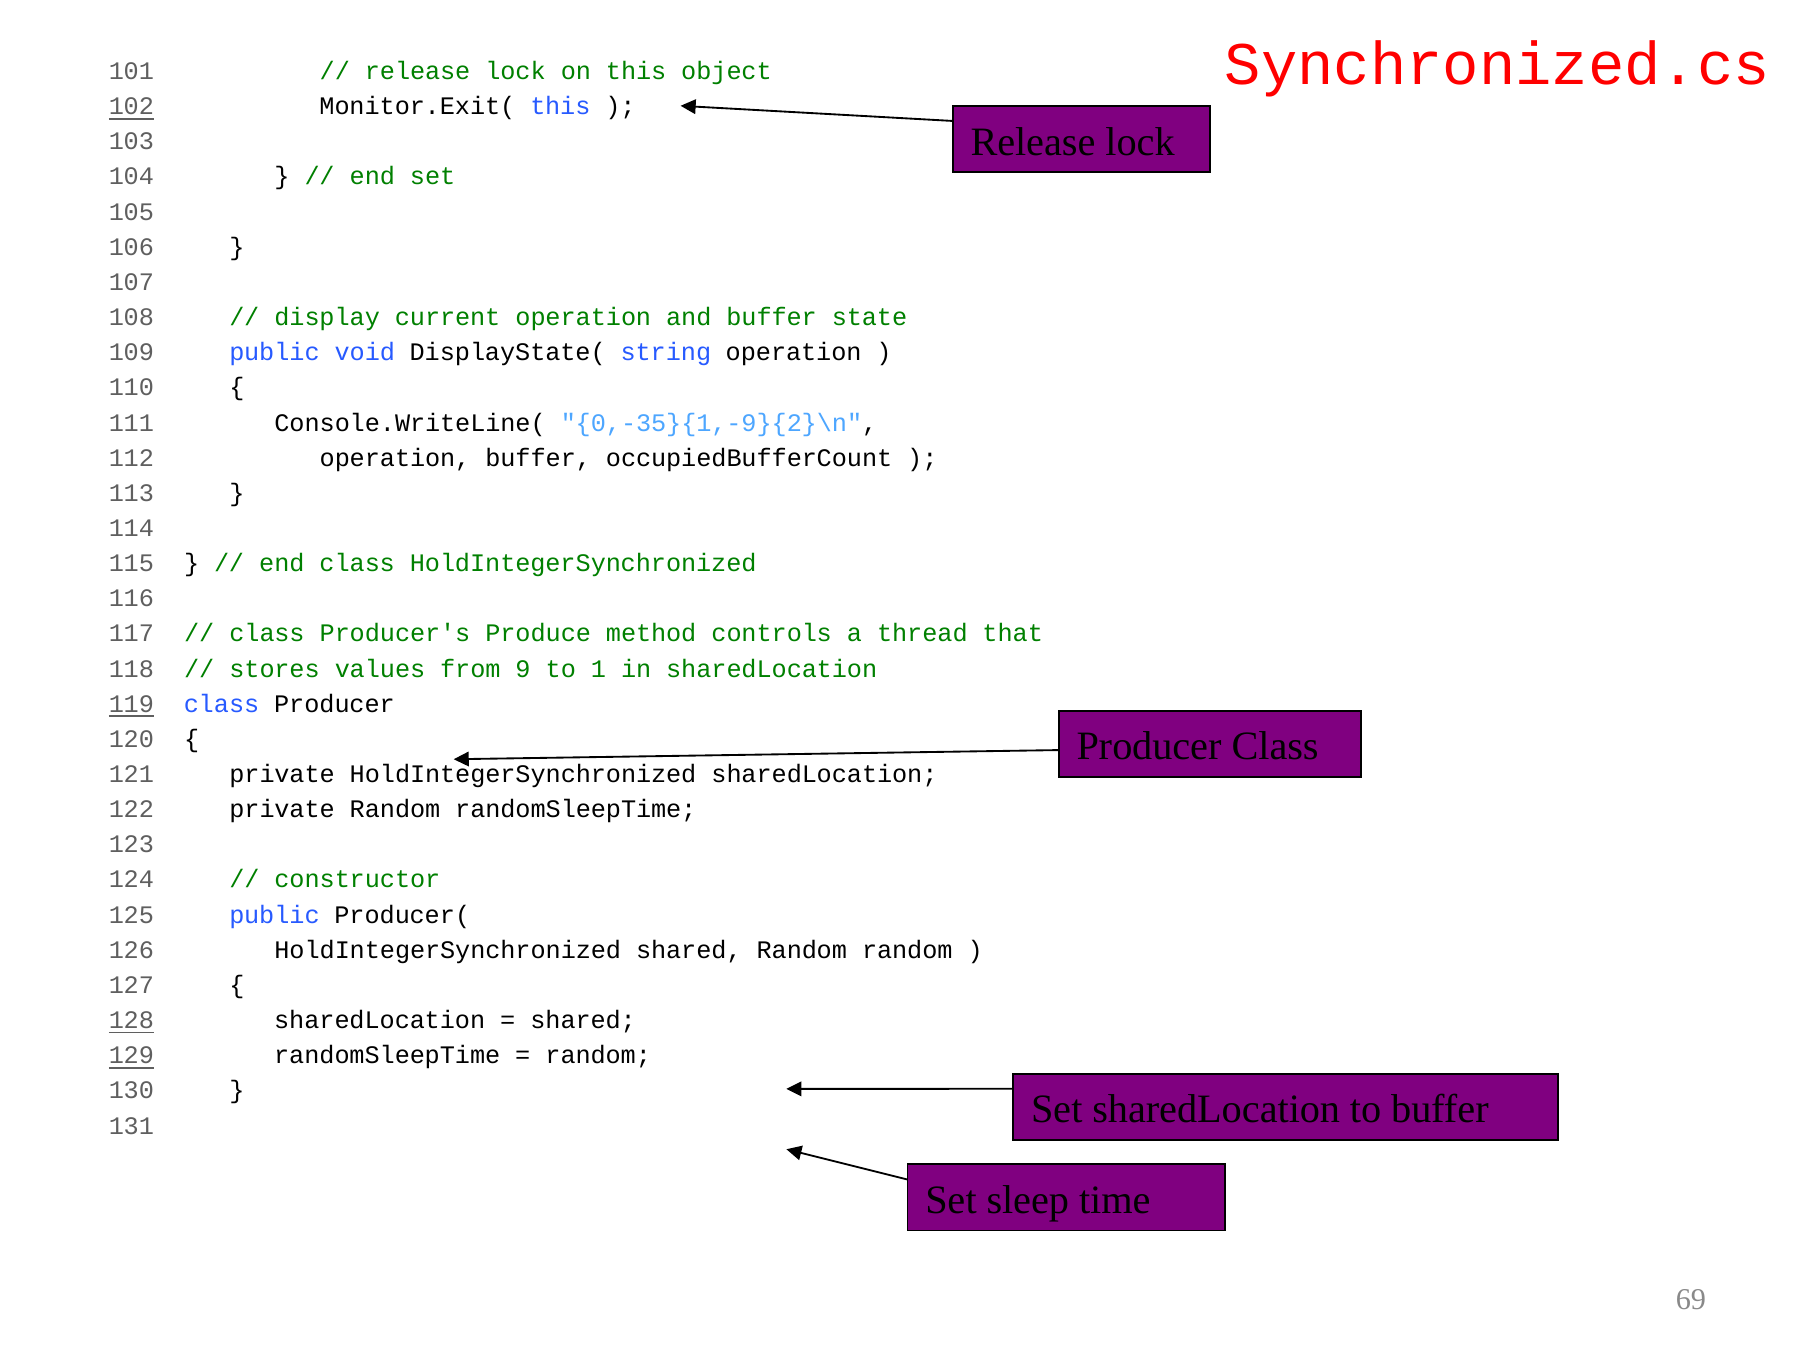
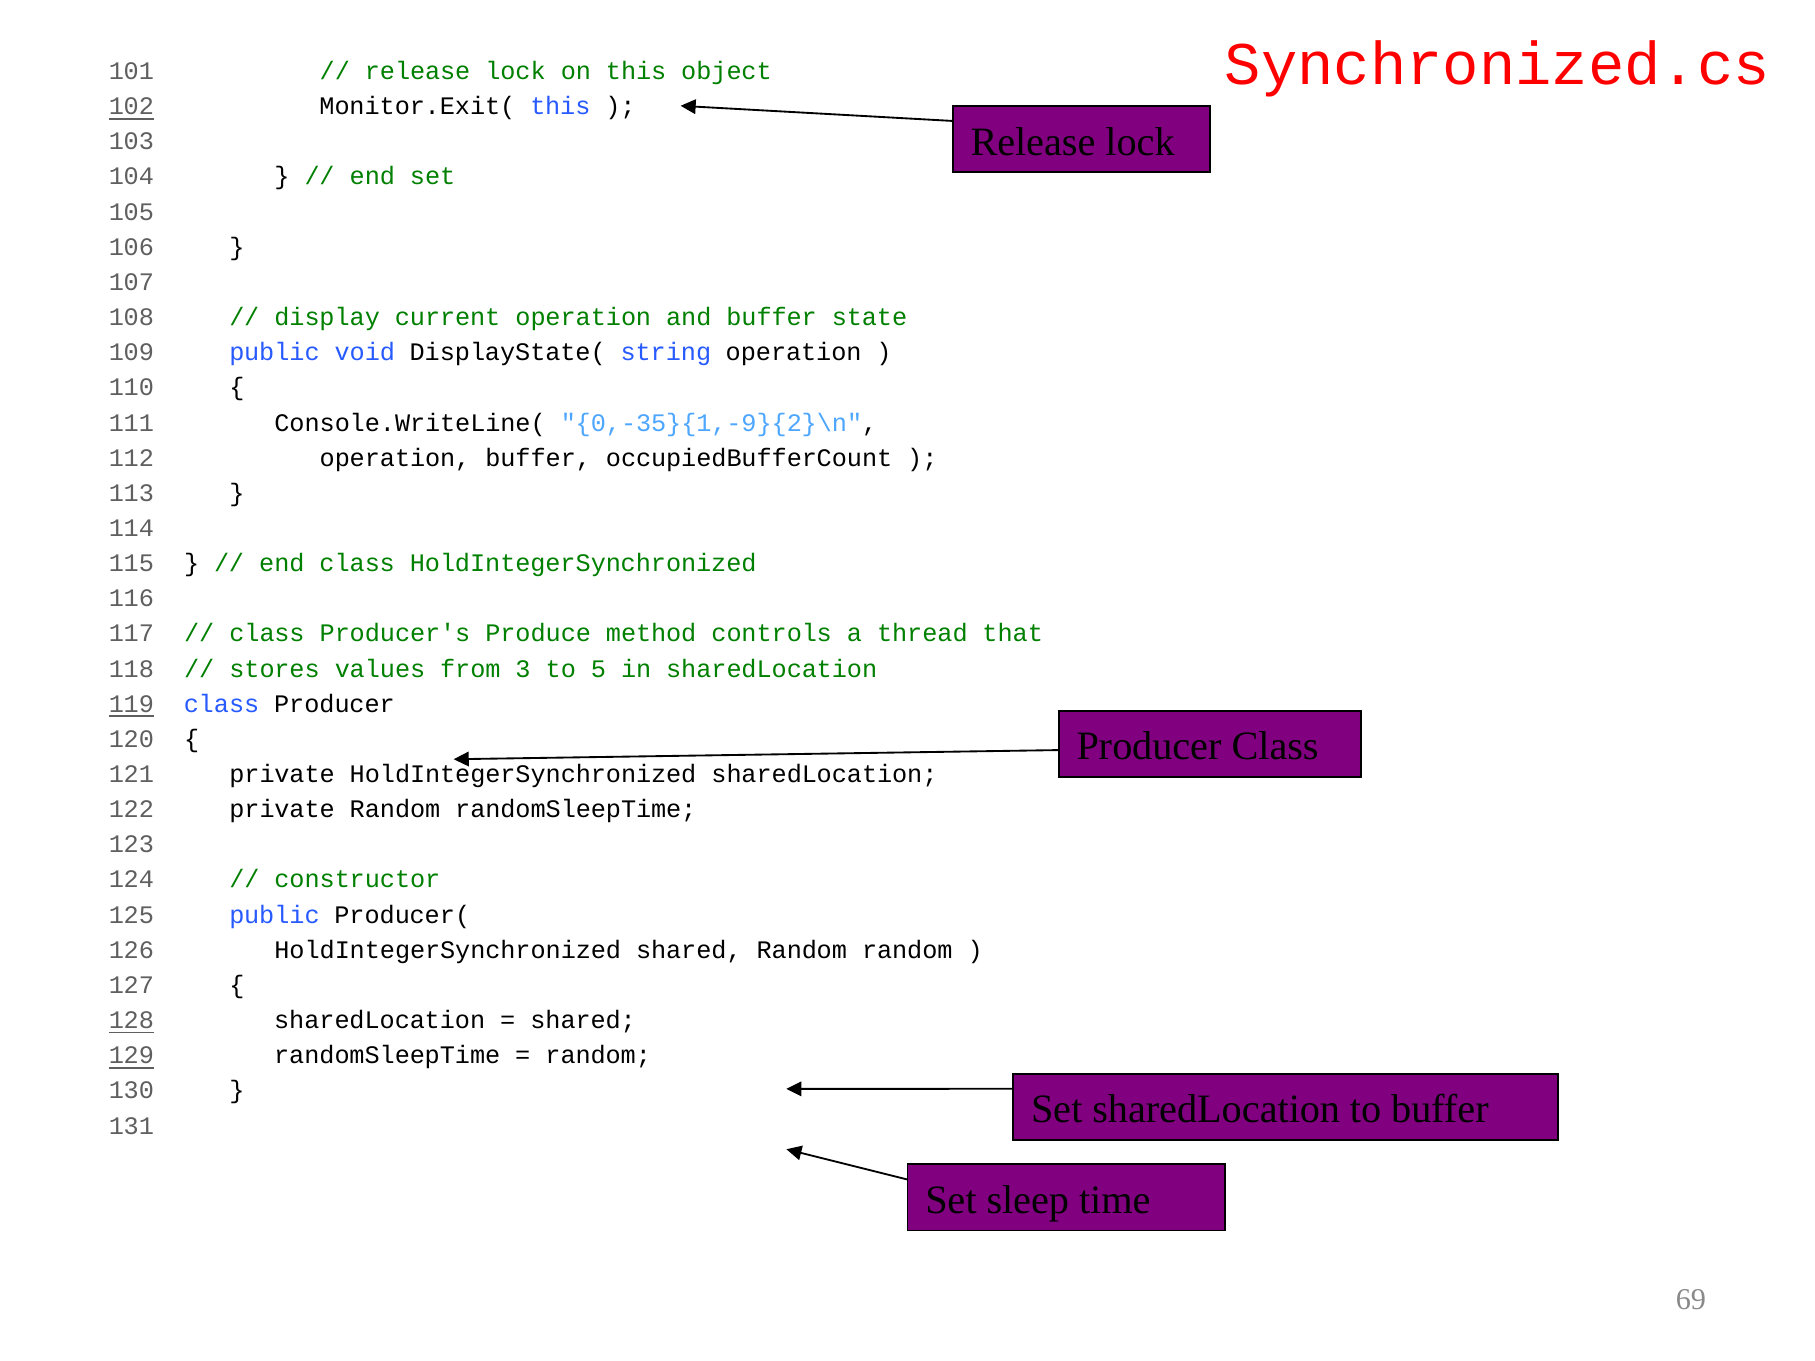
9: 9 -> 3
1: 1 -> 5
